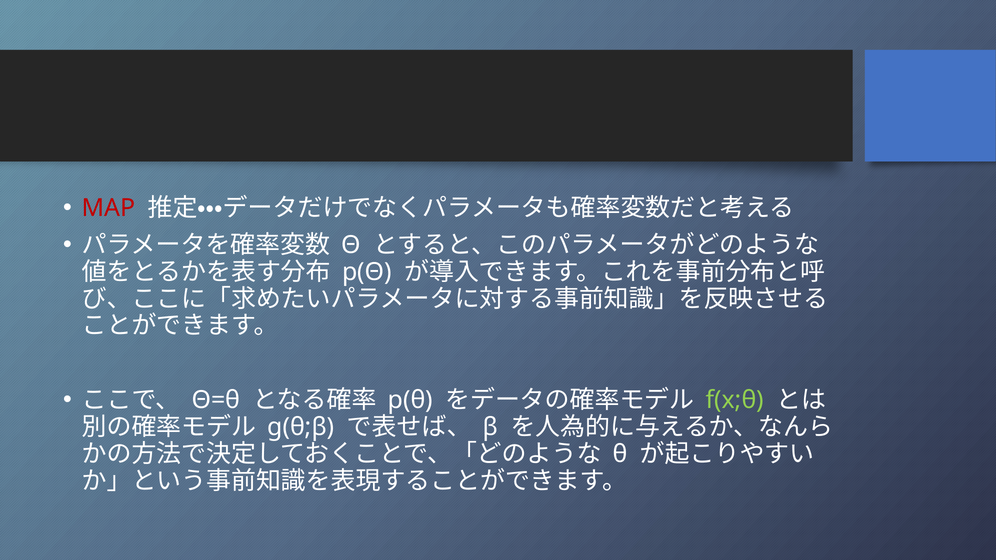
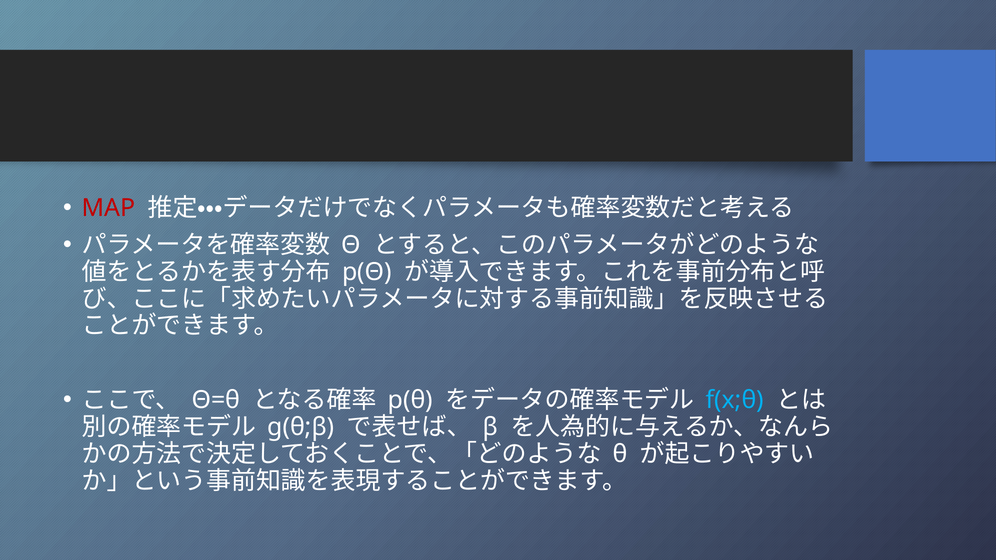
f(x;θ colour: light green -> light blue
